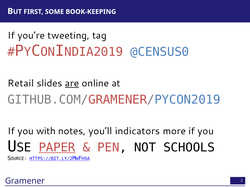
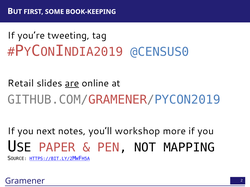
with: with -> next
indicators: indicators -> workshop
PAPER underline: present -> none
SCHOOLS: SCHOOLS -> MAPPING
